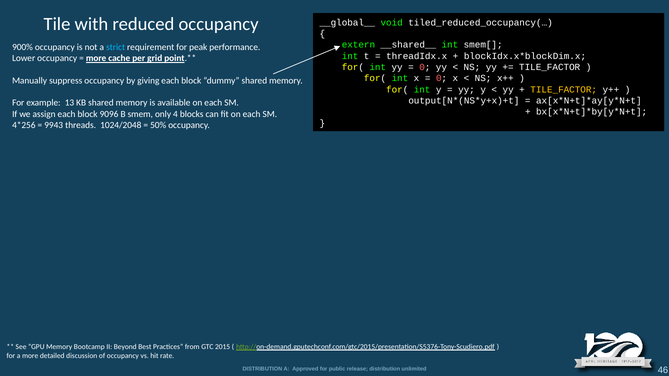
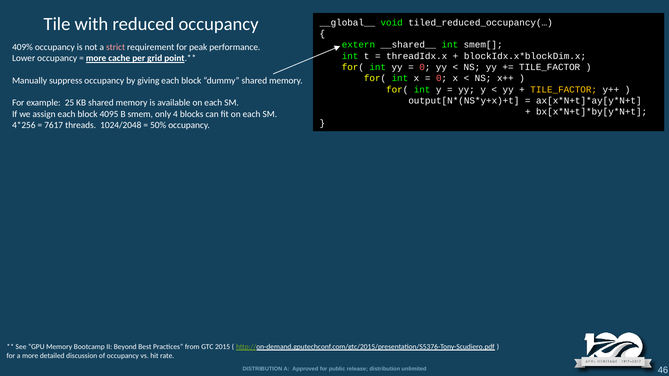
900%: 900% -> 409%
strict colour: light blue -> pink
13: 13 -> 25
9096: 9096 -> 4095
9943: 9943 -> 7617
